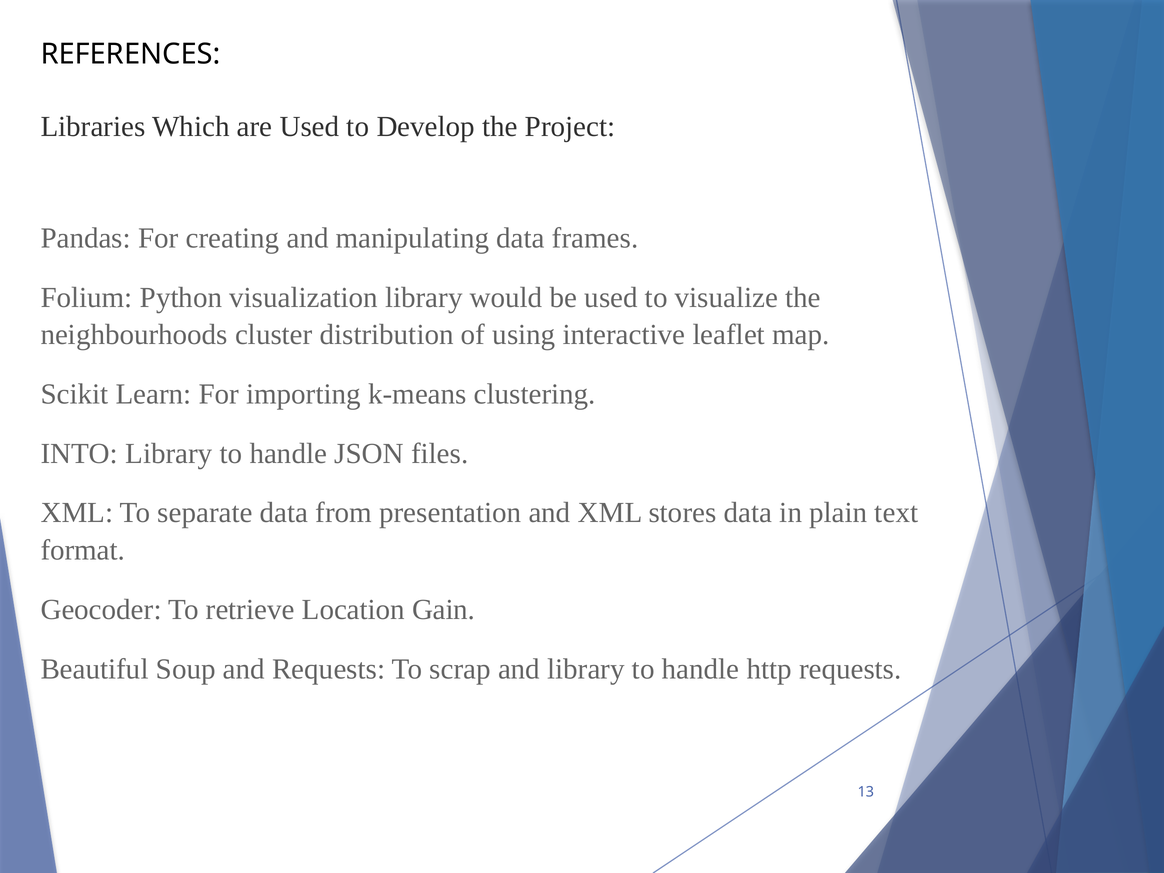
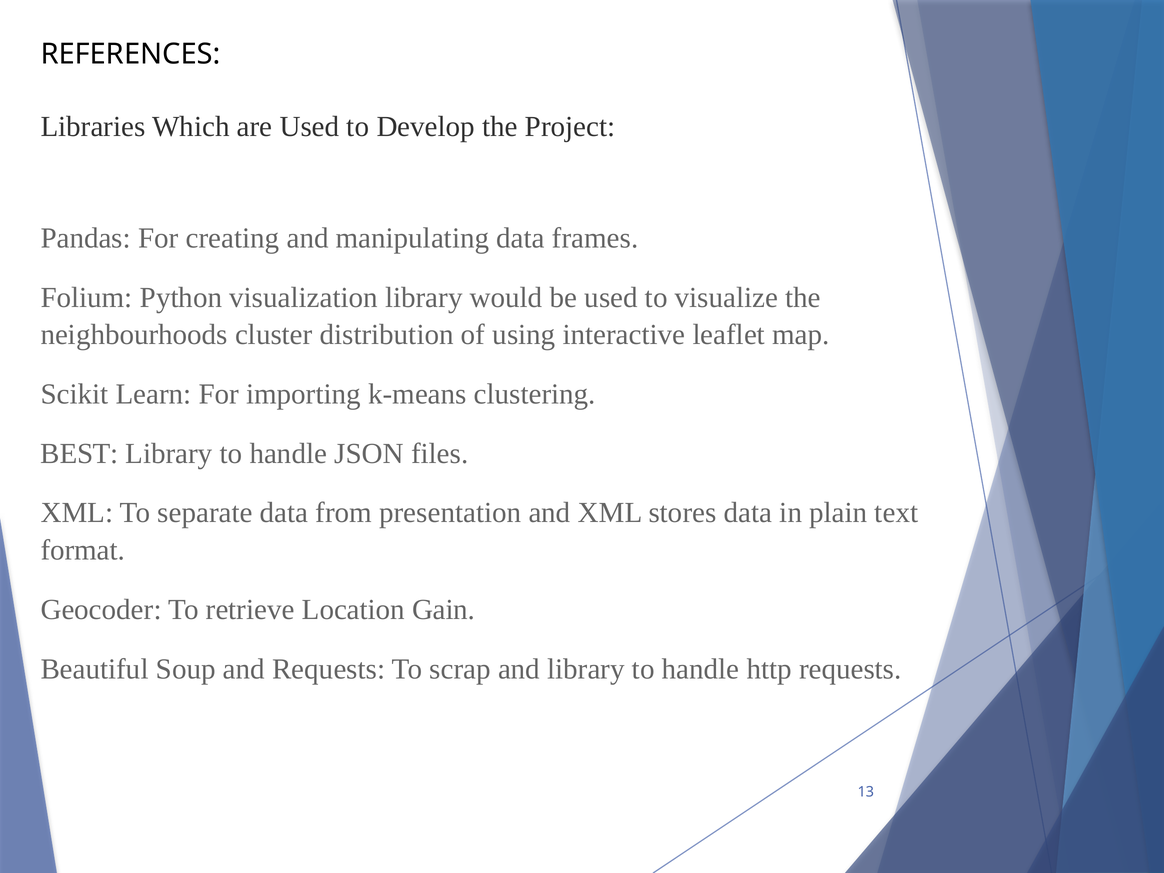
INTO: INTO -> BEST
